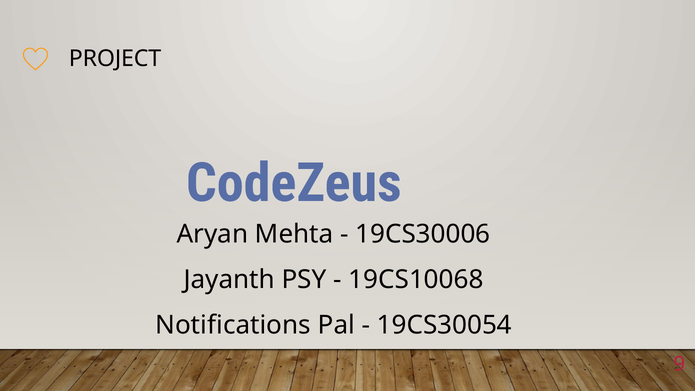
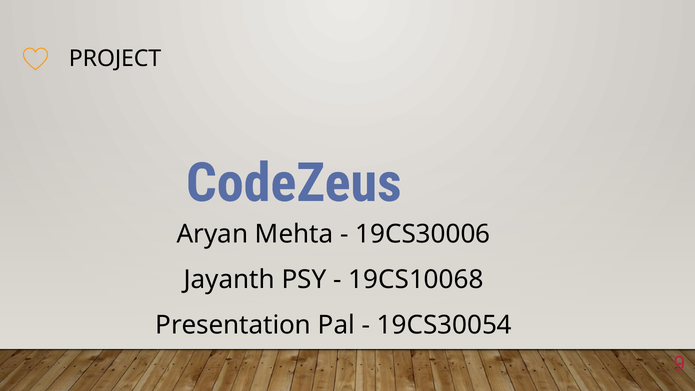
Notifications: Notifications -> Presentation
